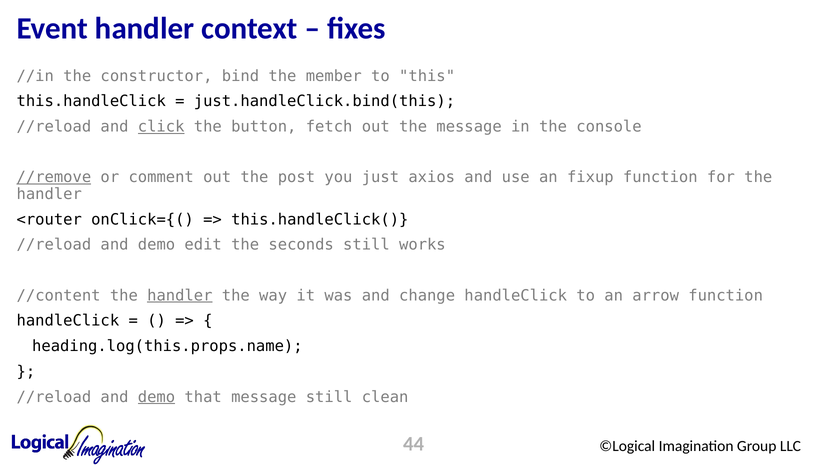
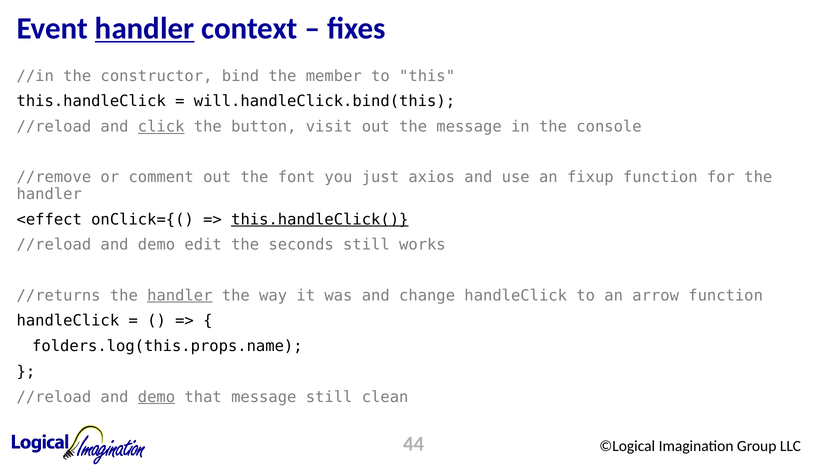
handler at (145, 28) underline: none -> present
just.handleClick.bind(this: just.handleClick.bind(this -> will.handleClick.bind(this
fetch: fetch -> visit
//remove underline: present -> none
post: post -> font
<router: <router -> <effect
this.handleClick( underline: none -> present
//content: //content -> //returns
heading.log(this.props.name: heading.log(this.props.name -> folders.log(this.props.name
